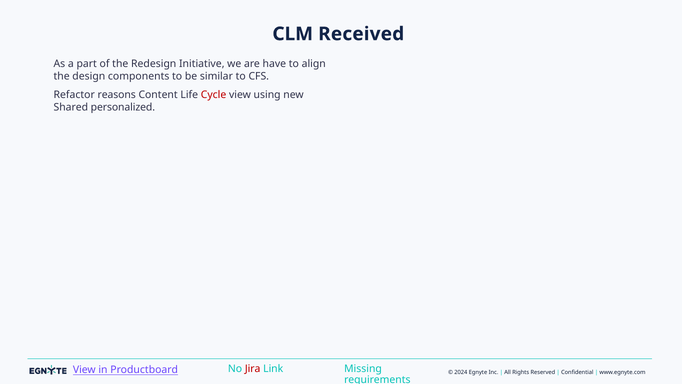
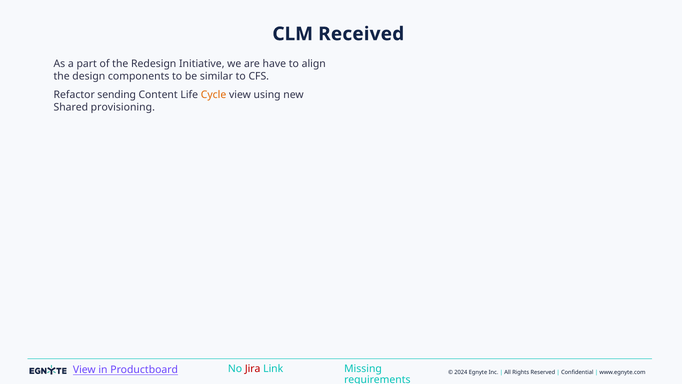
reasons: reasons -> sending
Cycle colour: red -> orange
personalized: personalized -> provisioning
